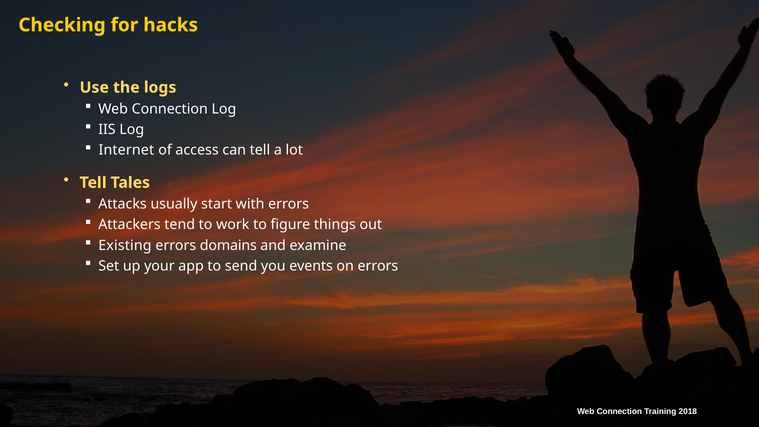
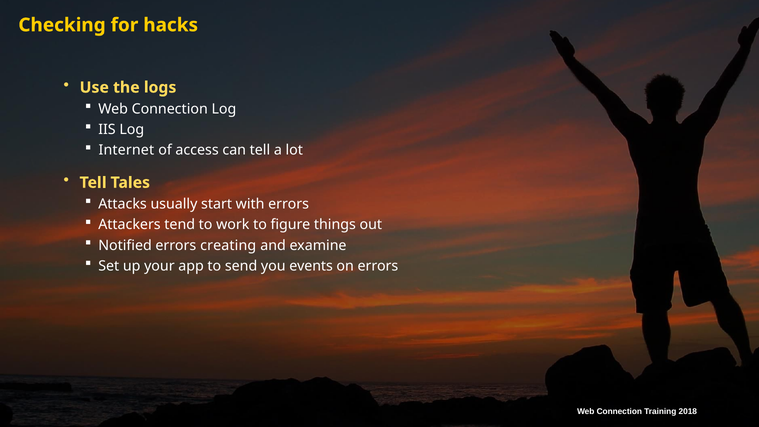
Existing: Existing -> Notified
domains: domains -> creating
